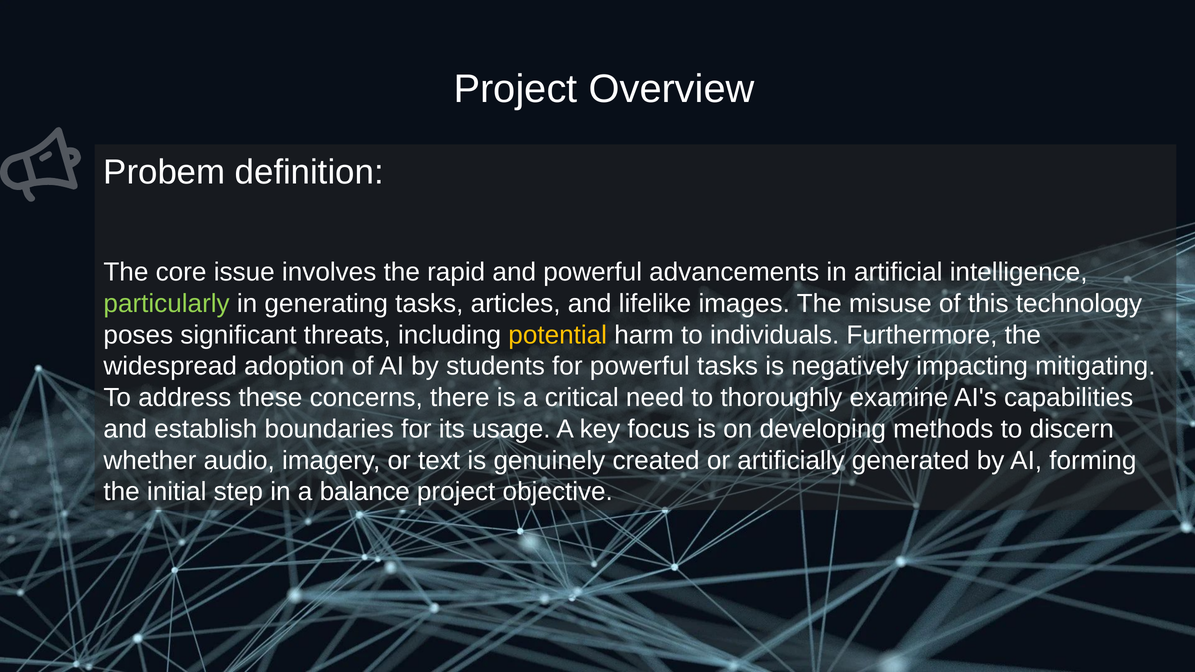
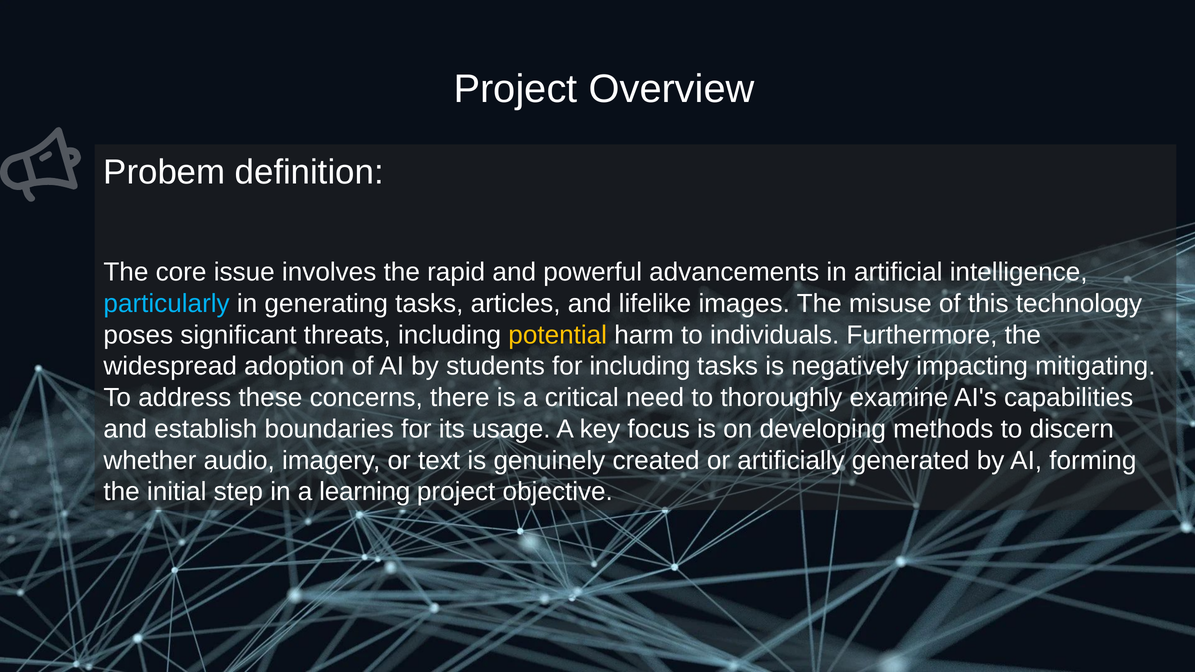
particularly colour: light green -> light blue
for powerful: powerful -> including
balance: balance -> learning
